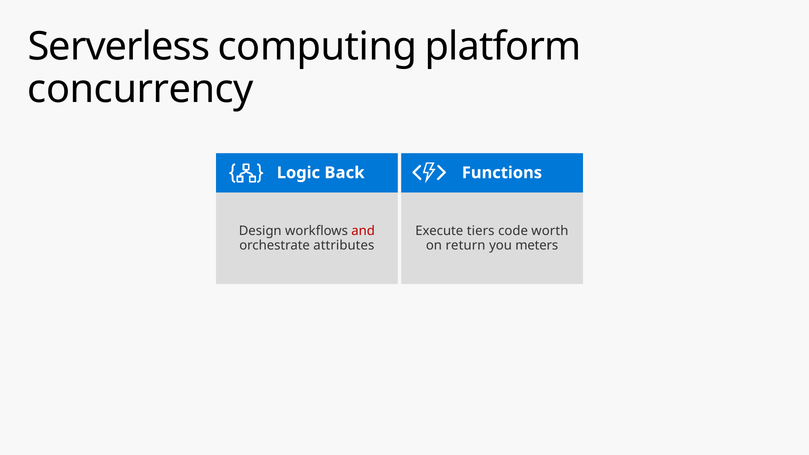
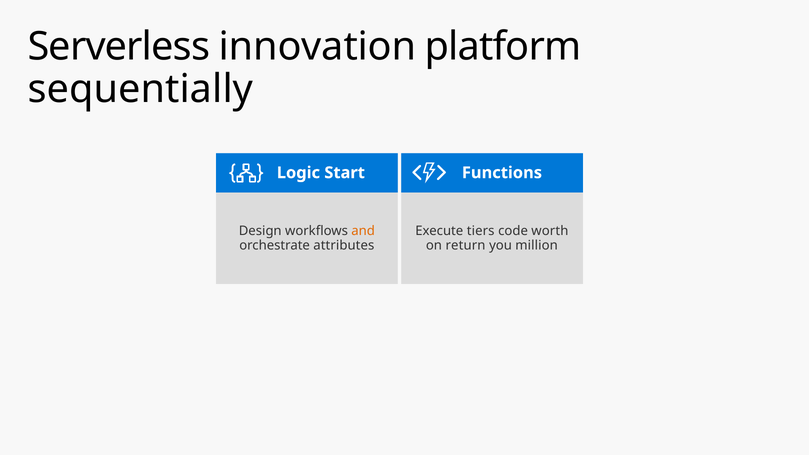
computing: computing -> innovation
concurrency: concurrency -> sequentially
Back: Back -> Start
and colour: red -> orange
meters: meters -> million
